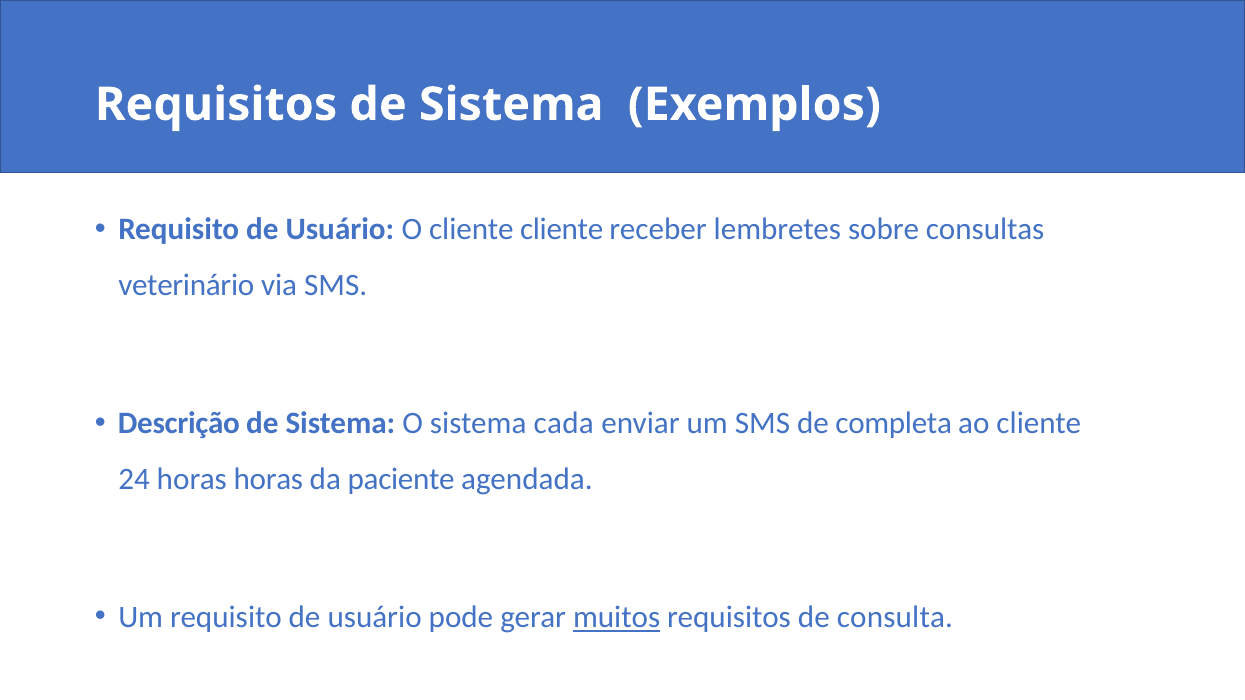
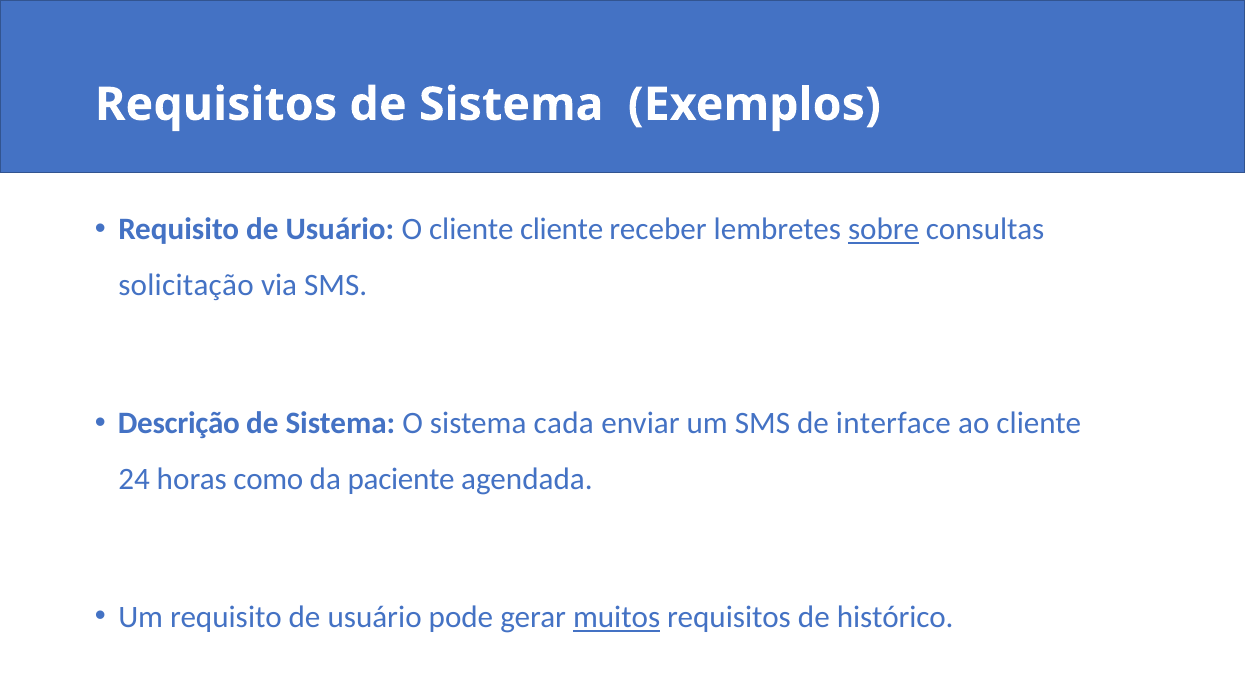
sobre underline: none -> present
veterinário: veterinário -> solicitação
completa: completa -> interface
horas horas: horas -> como
consulta: consulta -> histórico
